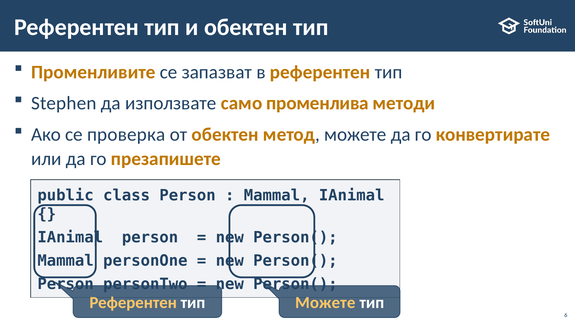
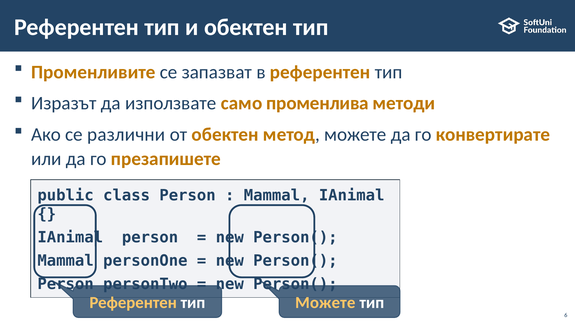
Stephen: Stephen -> Изразът
проверка: проверка -> различни
